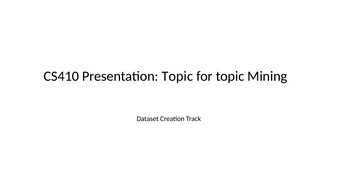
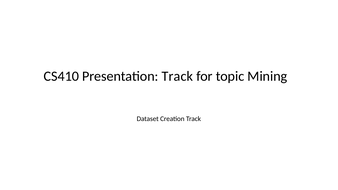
Presentation Topic: Topic -> Track
